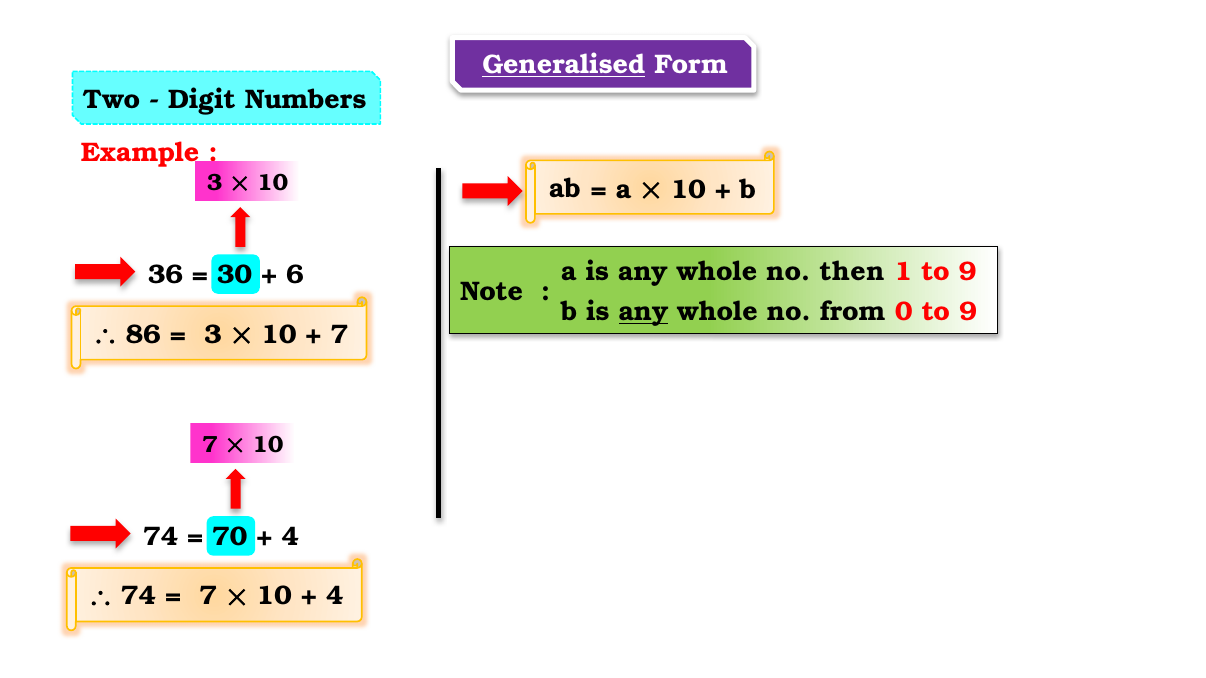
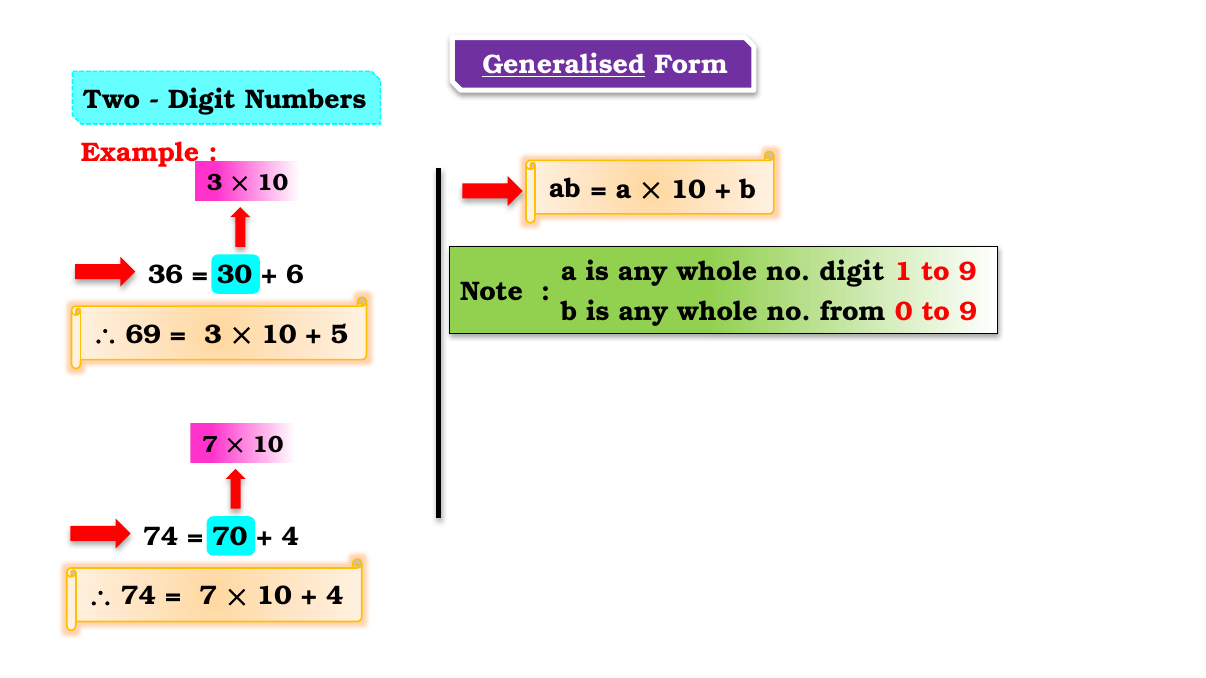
no then: then -> digit
any at (644, 312) underline: present -> none
86: 86 -> 69
7 at (339, 334): 7 -> 5
